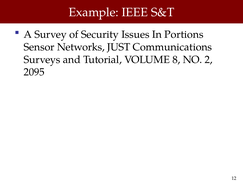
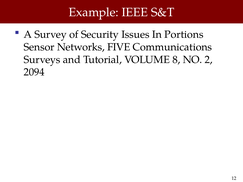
JUST: JUST -> FIVE
2095: 2095 -> 2094
